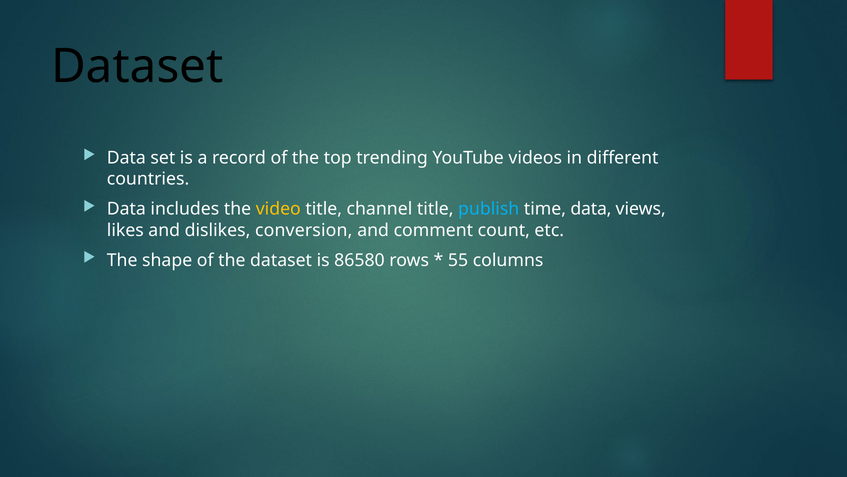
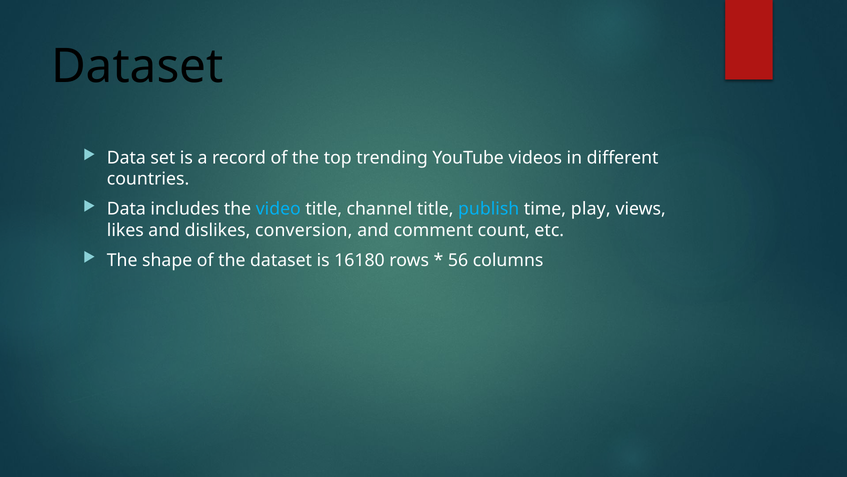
video colour: yellow -> light blue
time data: data -> play
86580: 86580 -> 16180
55: 55 -> 56
